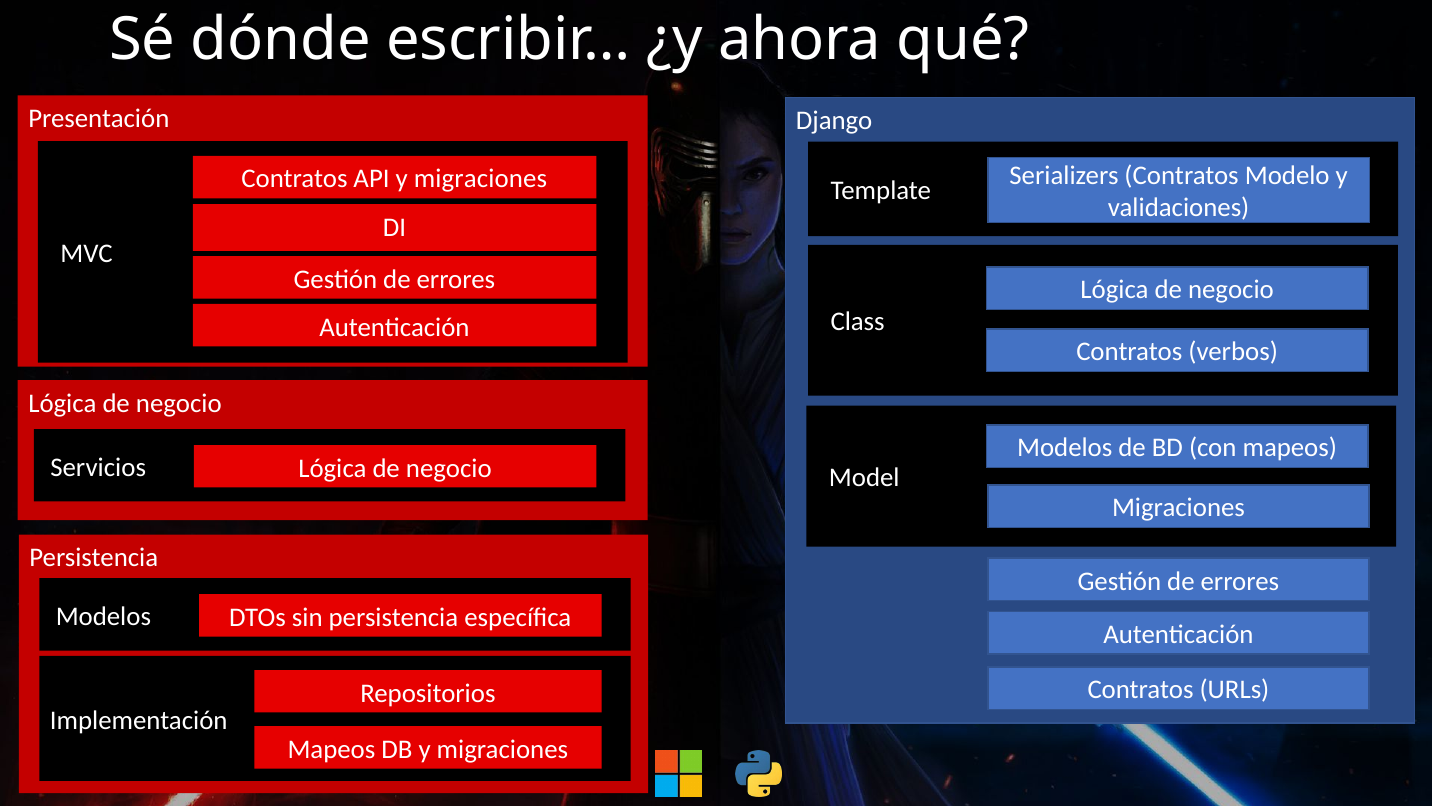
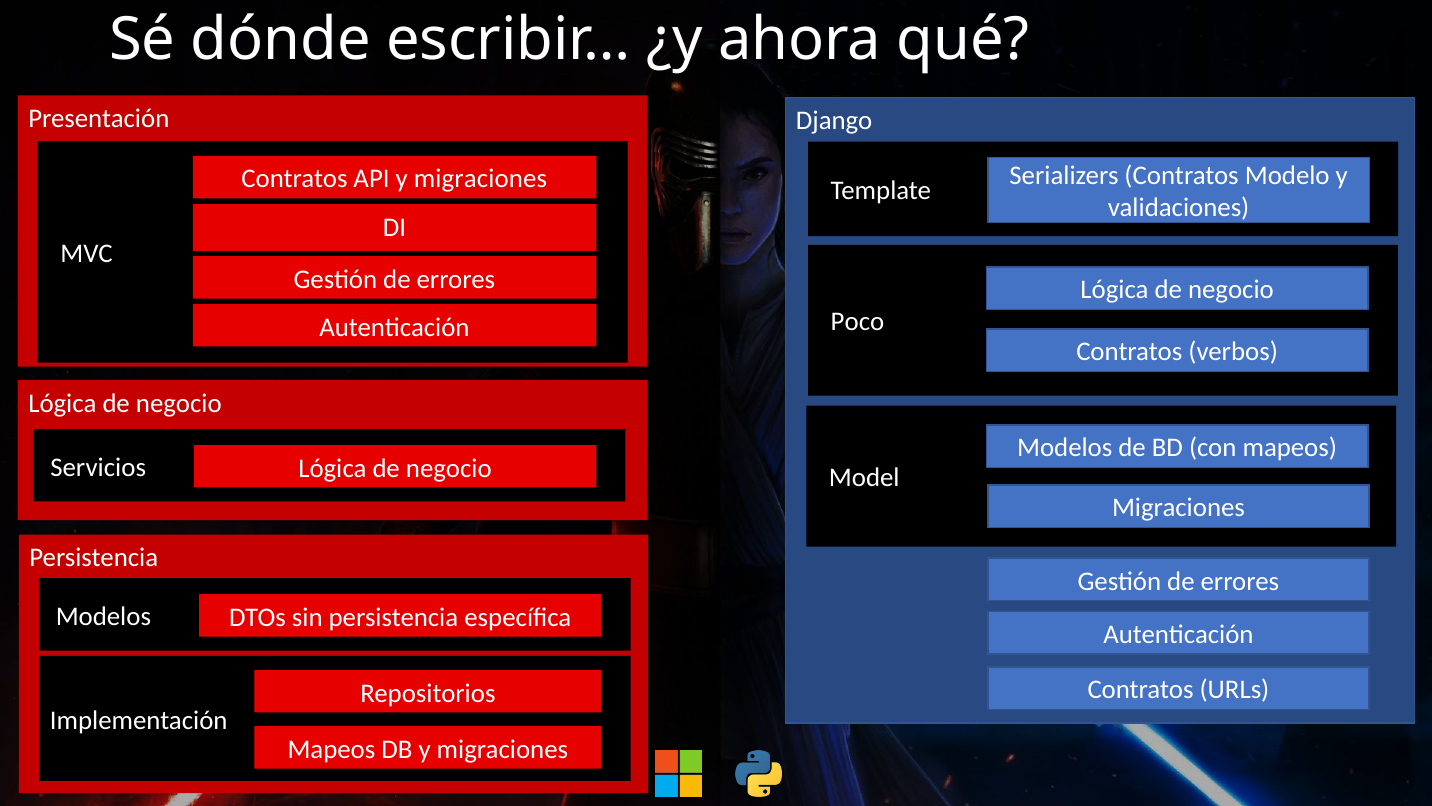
Class: Class -> Poco
